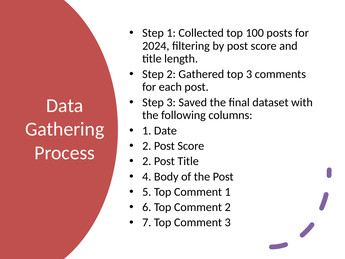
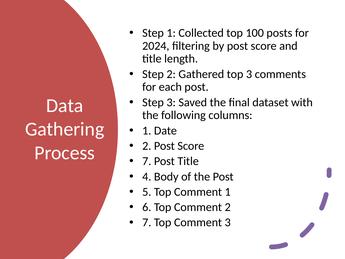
2 at (147, 161): 2 -> 7
